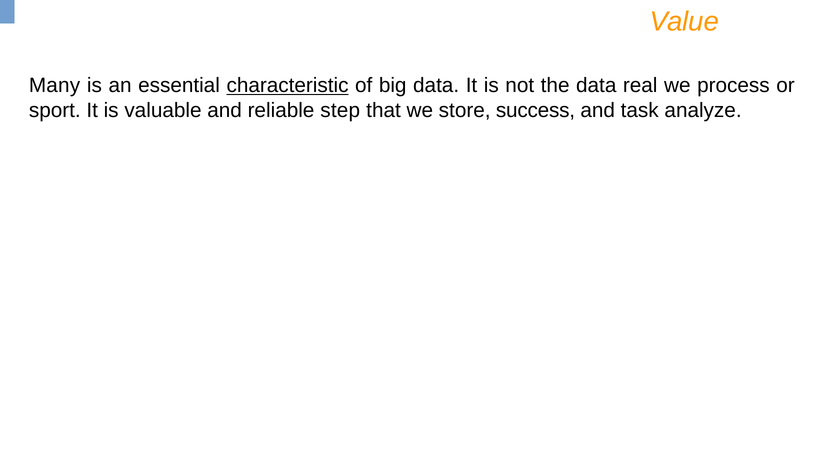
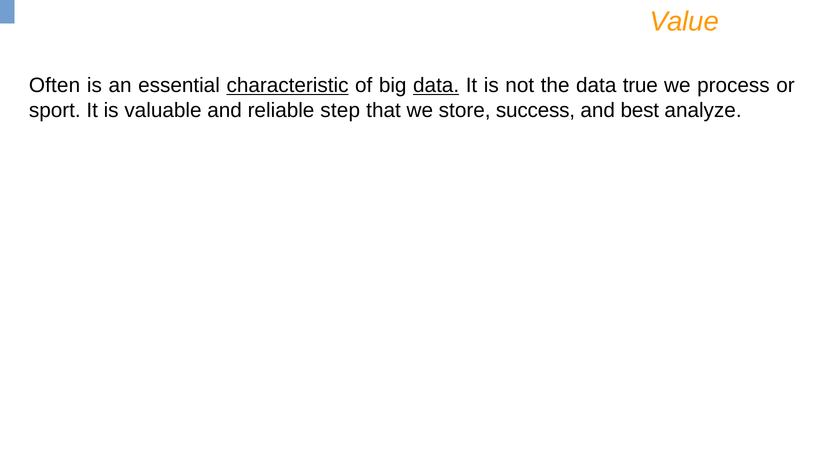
Many: Many -> Often
data at (436, 85) underline: none -> present
real: real -> true
task: task -> best
